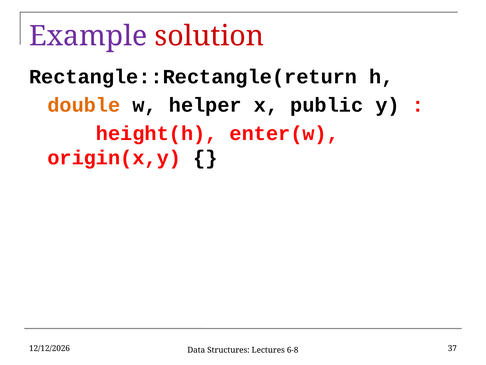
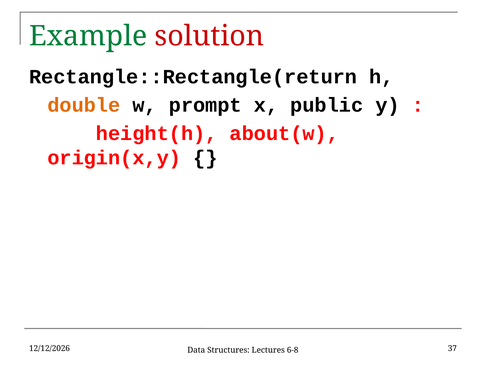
Example colour: purple -> green
helper: helper -> prompt
enter(w: enter(w -> about(w
